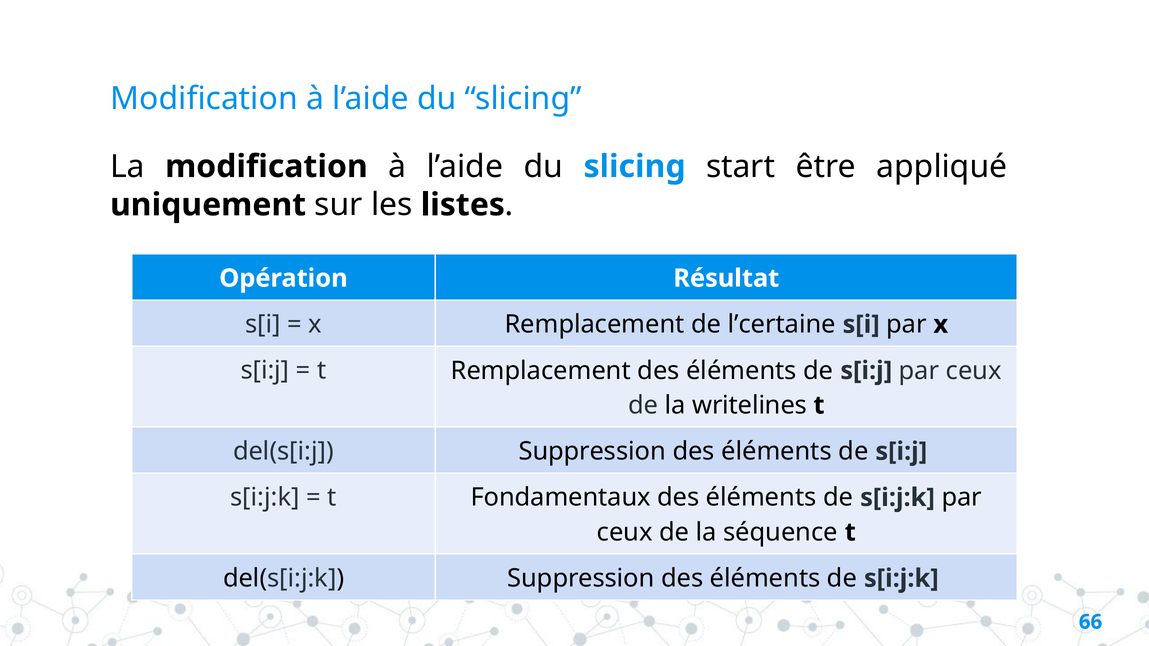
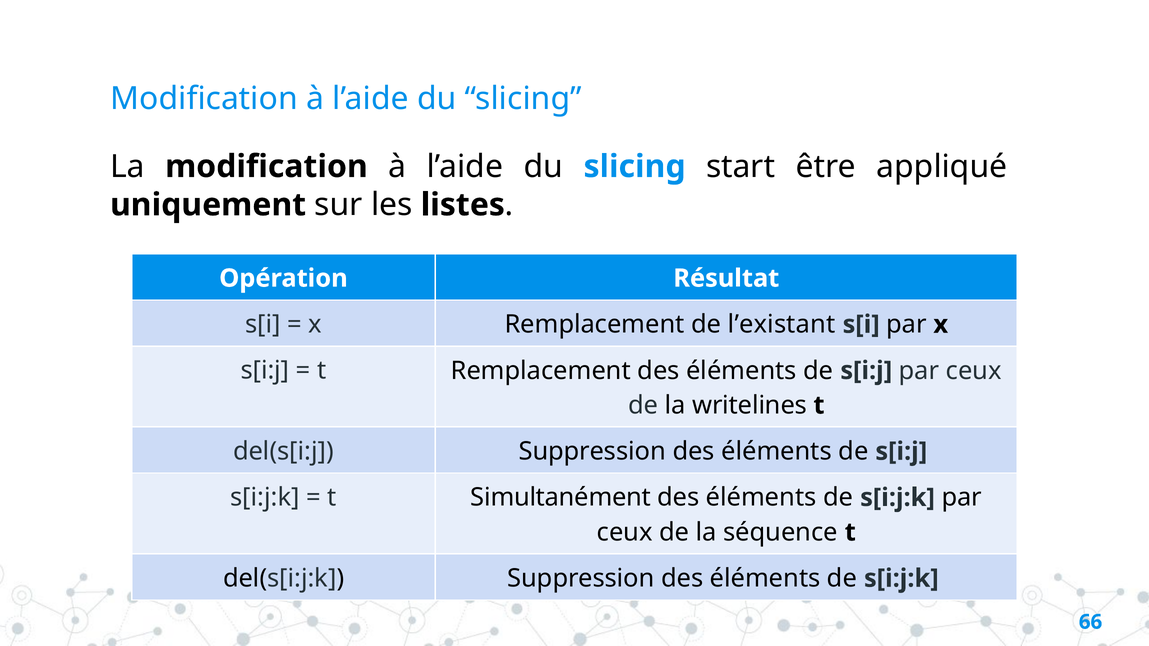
l’certaine: l’certaine -> l’existant
Fondamentaux: Fondamentaux -> Simultanément
